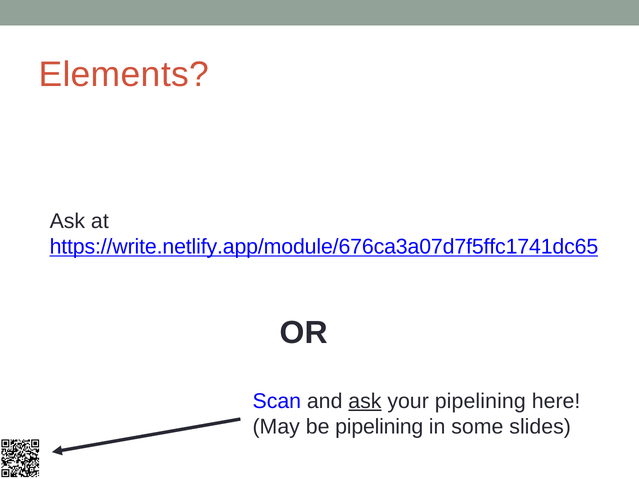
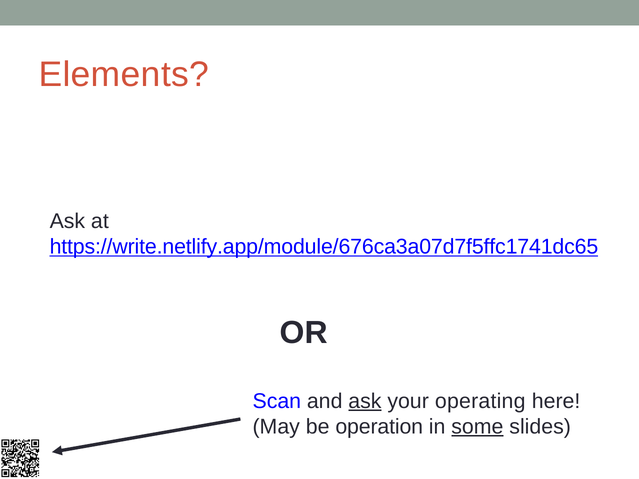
your pipelining: pipelining -> operating
be pipelining: pipelining -> operation
some underline: none -> present
